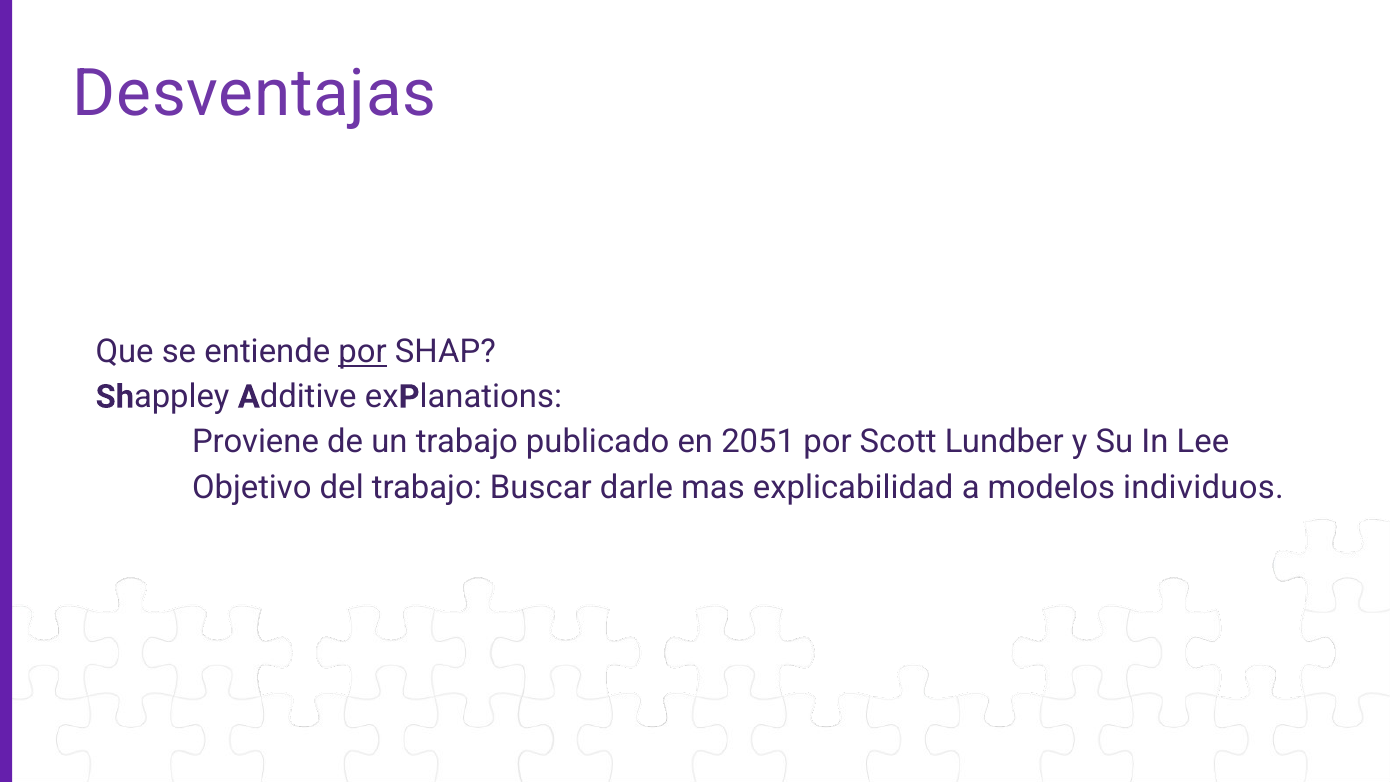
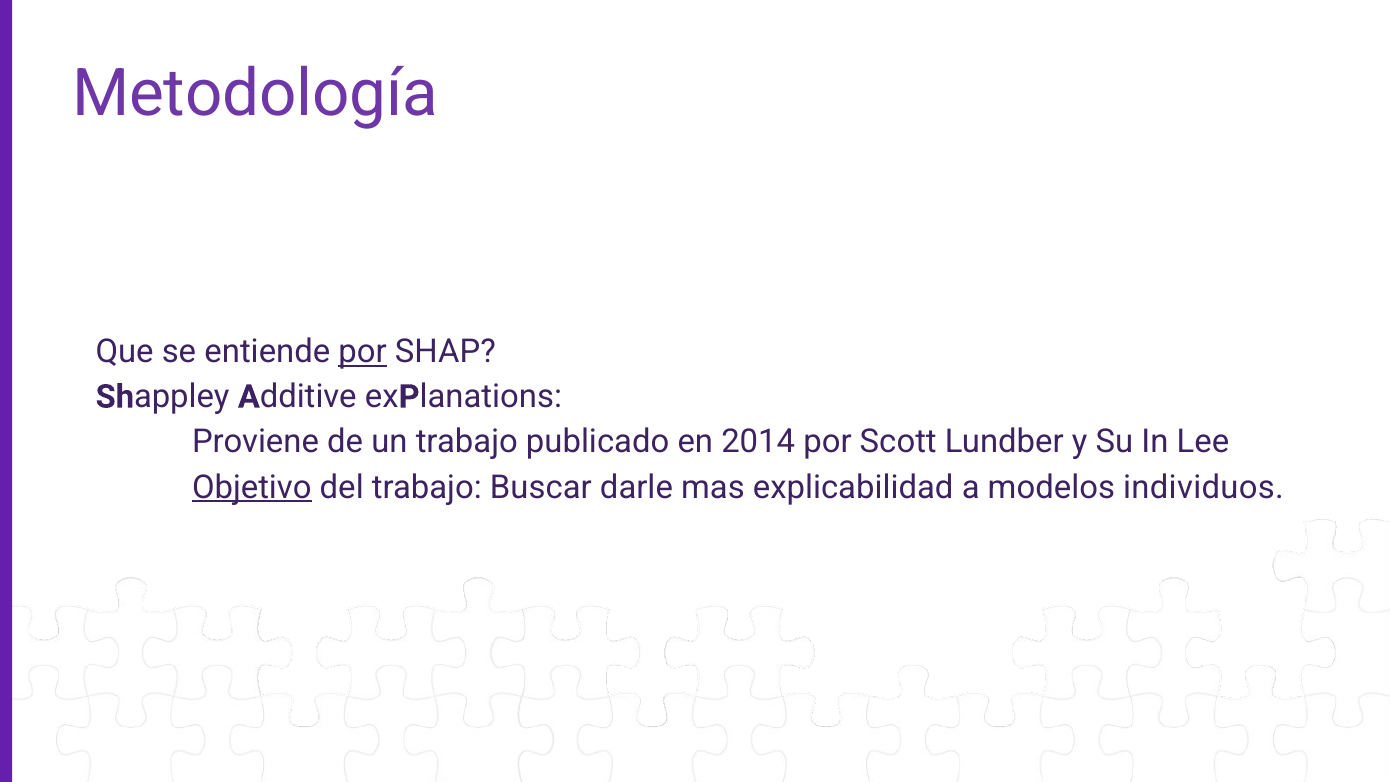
Desventajas: Desventajas -> Metodología
2051: 2051 -> 2014
Objetivo underline: none -> present
